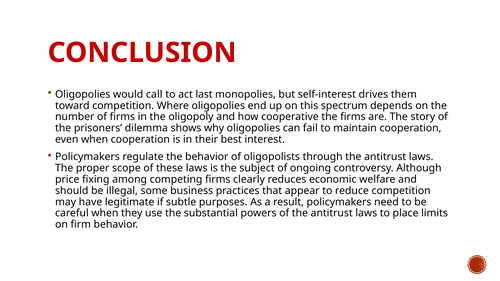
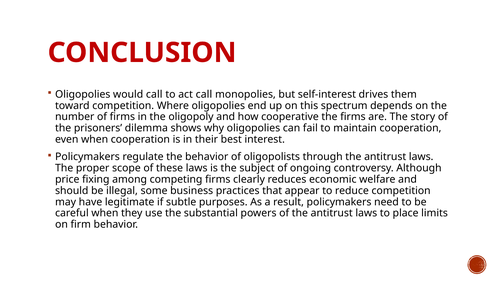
act last: last -> call
